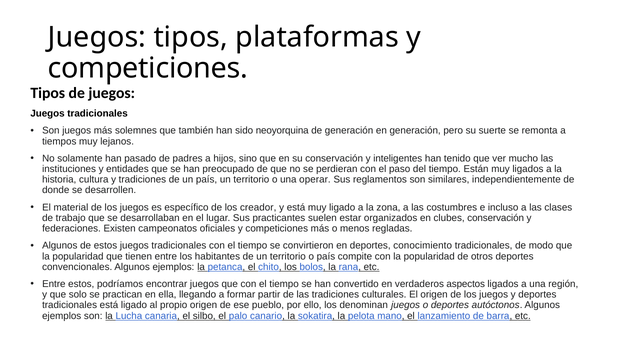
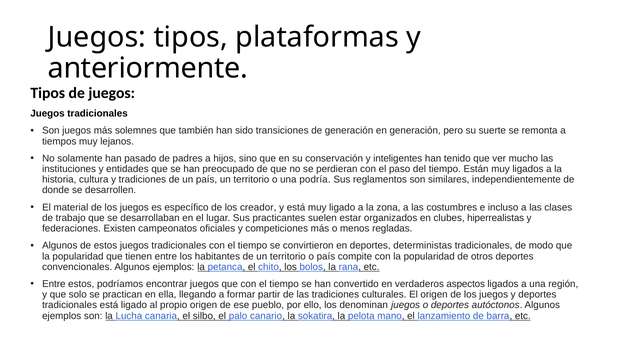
competiciones at (148, 68): competiciones -> anteriormente
neoyorquina: neoyorquina -> transiciones
operar: operar -> podría
clubes conservación: conservación -> hiperrealistas
conocimiento: conocimiento -> deterministas
